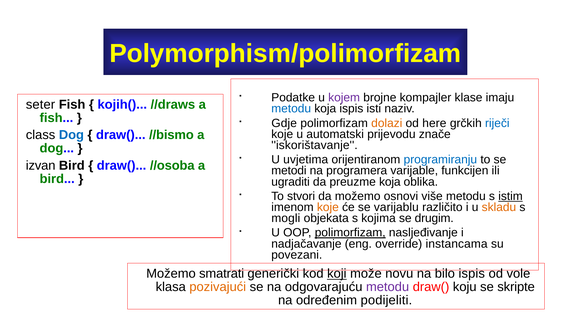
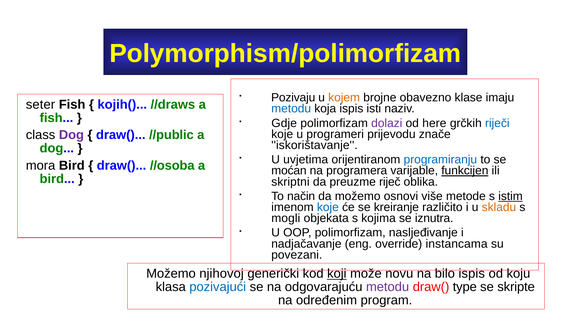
Podatke: Podatke -> Pozivaju
kojem colour: purple -> orange
kompajler: kompajler -> obavezno
dolazi colour: orange -> purple
automatski: automatski -> programeri
Dog at (71, 135) colour: blue -> purple
//bismo: //bismo -> //public
izvan: izvan -> mora
metodi: metodi -> moćan
funkcijen underline: none -> present
ugraditi: ugraditi -> skriptni
preuzme koja: koja -> riječ
stvori: stvori -> način
više metodu: metodu -> metode
koje at (328, 207) colour: orange -> blue
varijablu: varijablu -> kreiranje
drugim: drugim -> iznutra
polimorfizam at (350, 233) underline: present -> none
smatrati: smatrati -> njihovoj
vole: vole -> koju
pozivajući colour: orange -> blue
koju: koju -> type
podijeliti: podijeliti -> program
